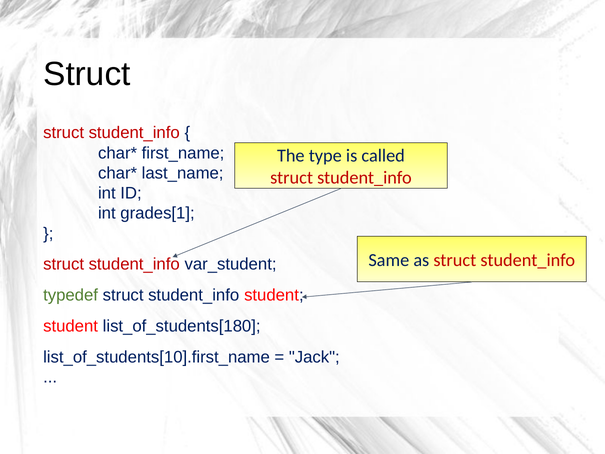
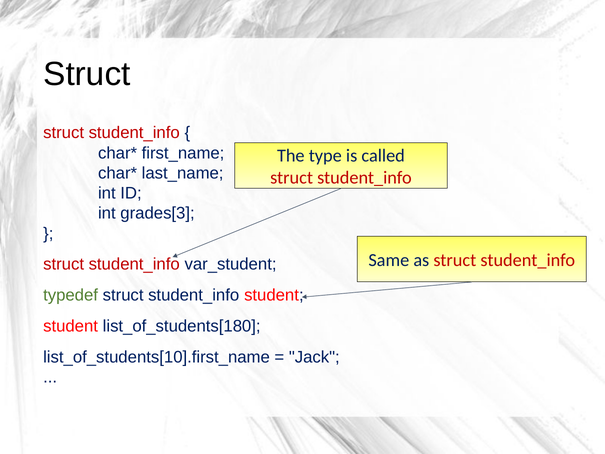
grades[1: grades[1 -> grades[3
